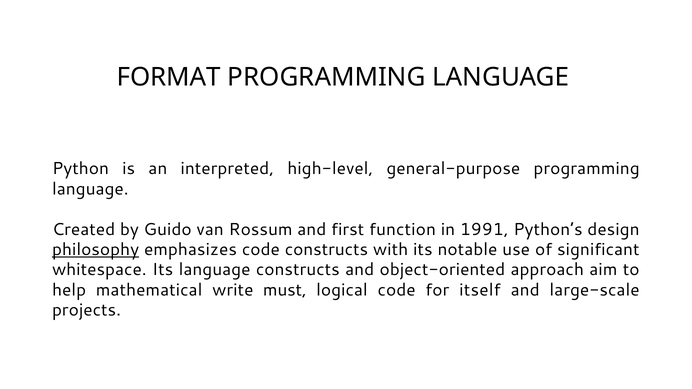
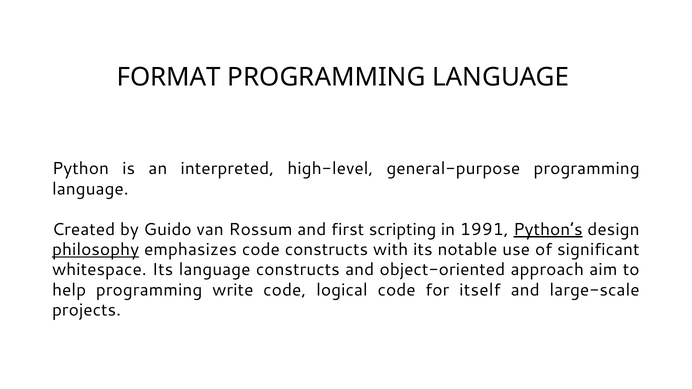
function: function -> scripting
Python’s underline: none -> present
help mathematical: mathematical -> programming
write must: must -> code
